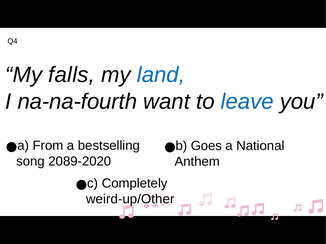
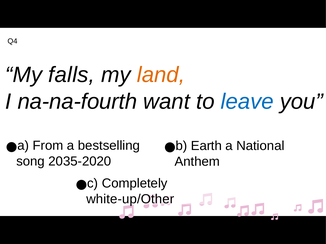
land colour: blue -> orange
Goes: Goes -> Earth
2089-2020: 2089-2020 -> 2035-2020
weird-up/Other: weird-up/Other -> white-up/Other
